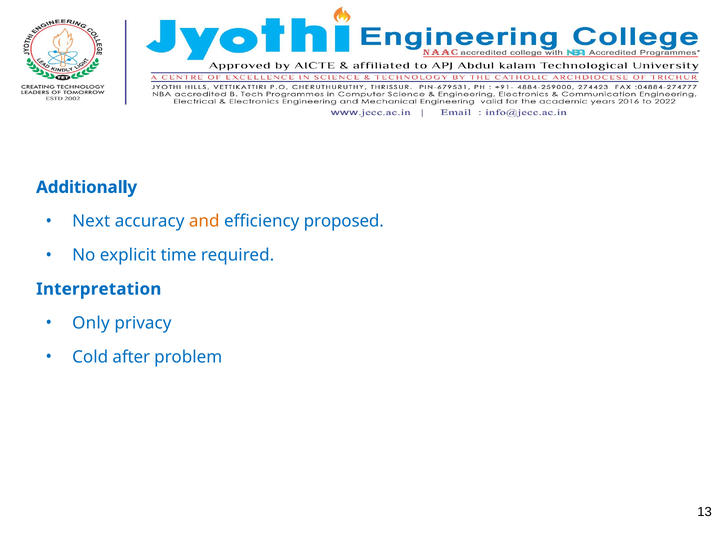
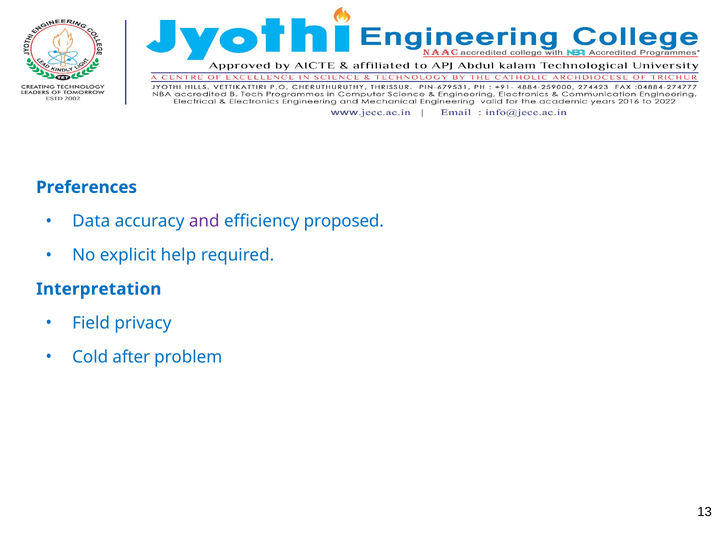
Additionally: Additionally -> Preferences
Next: Next -> Data
and colour: orange -> purple
time: time -> help
Only: Only -> Field
